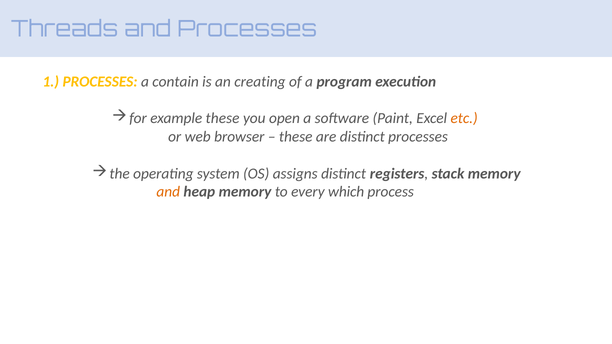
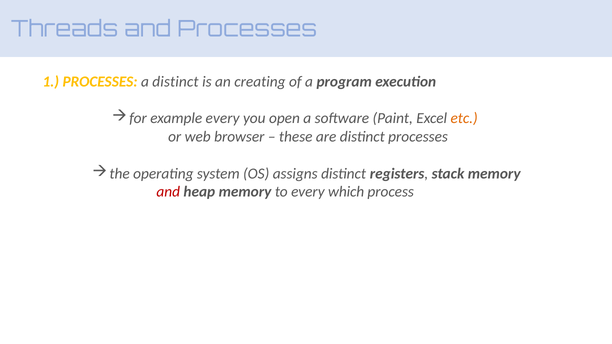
a contain: contain -> distinct
example these: these -> every
and at (168, 192) colour: orange -> red
